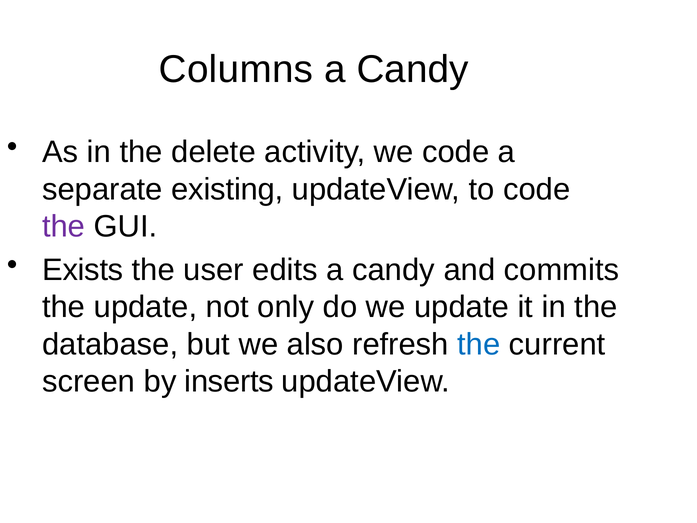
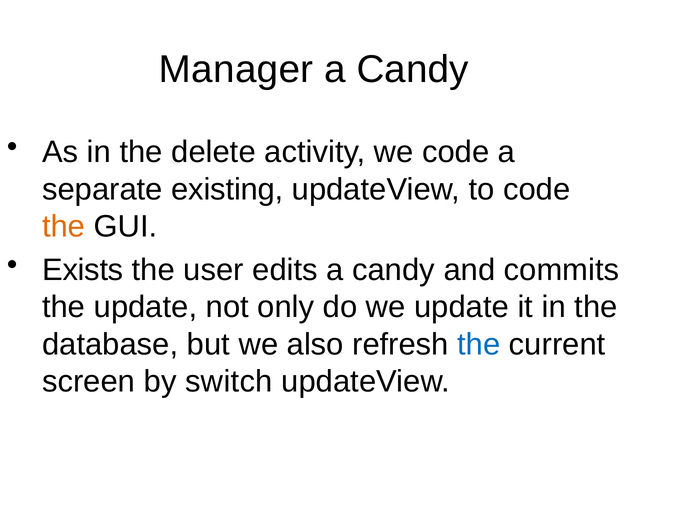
Columns: Columns -> Manager
the at (64, 226) colour: purple -> orange
inserts: inserts -> switch
